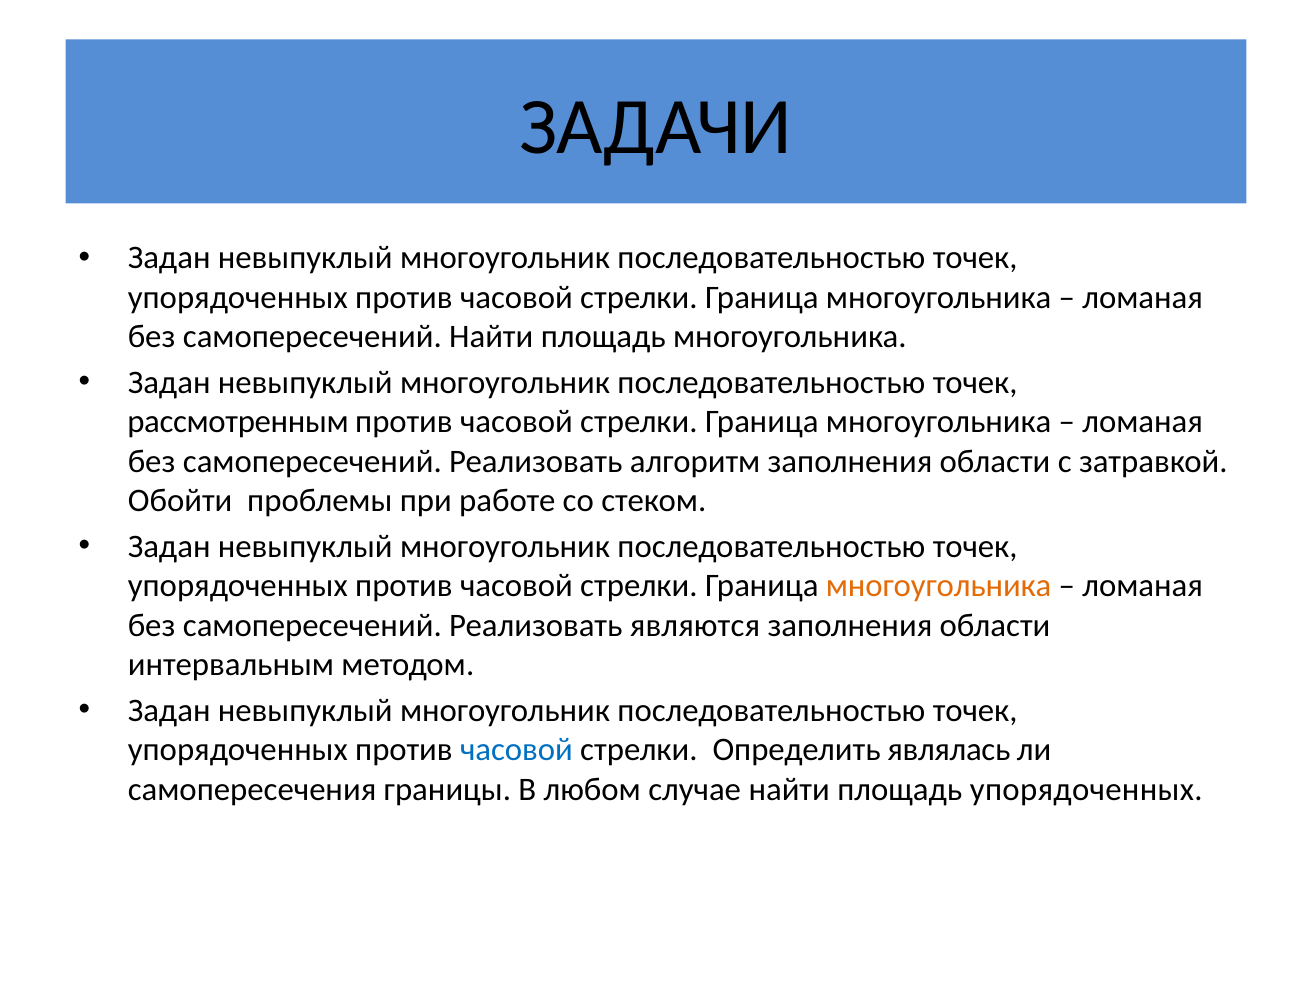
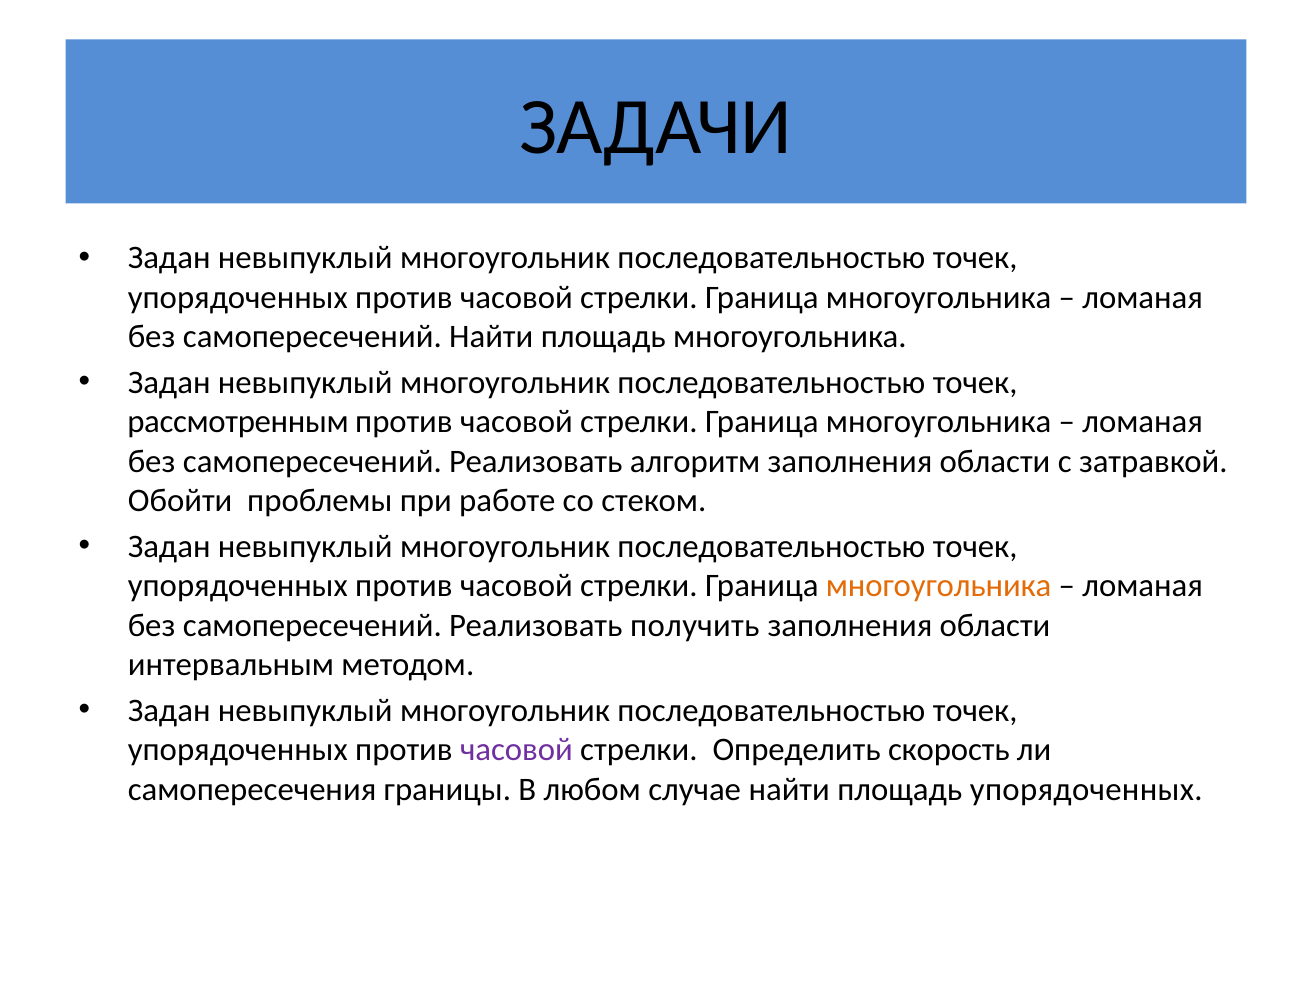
являются: являются -> получить
часовой at (516, 750) colour: blue -> purple
являлась: являлась -> скорость
